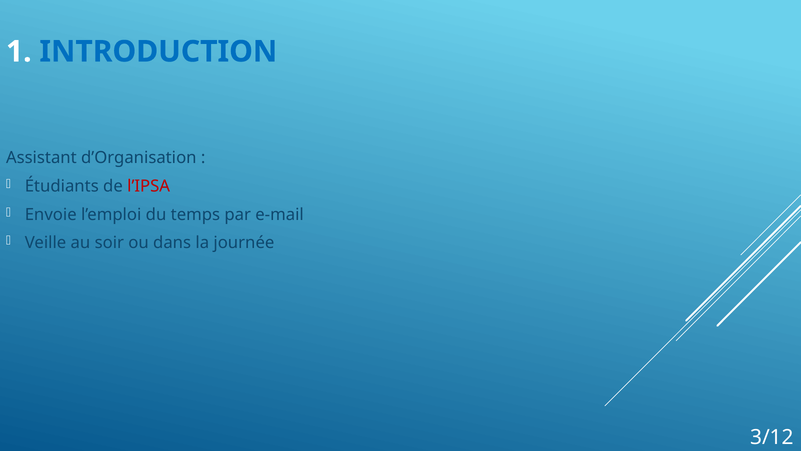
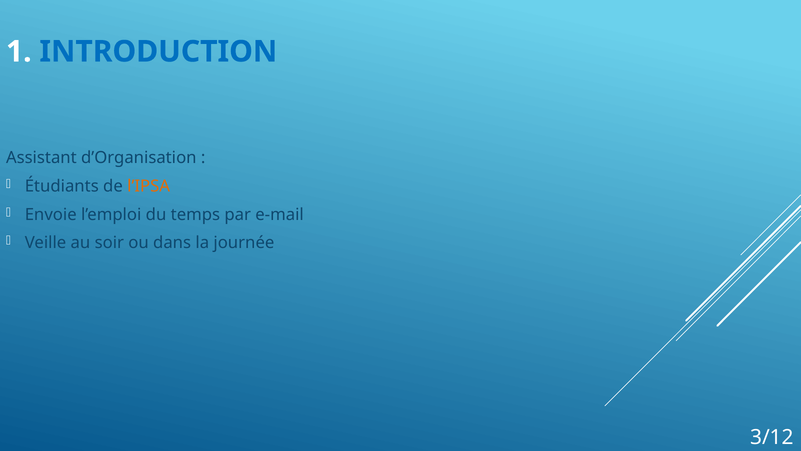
l’IPSA colour: red -> orange
